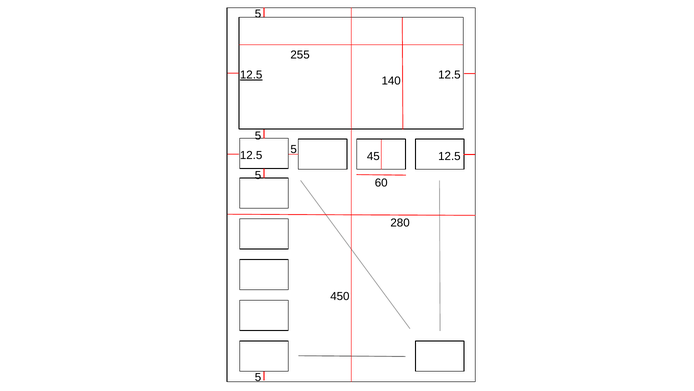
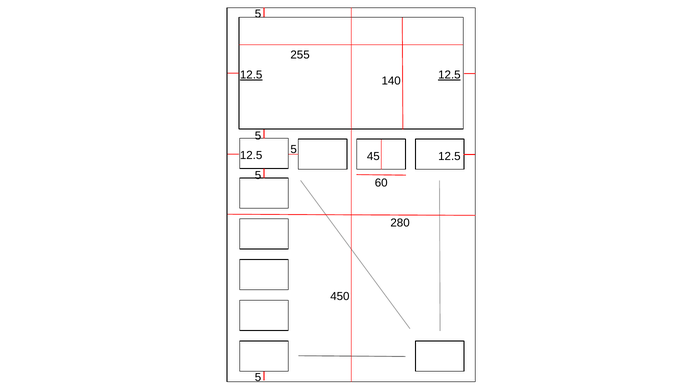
12.5 at (449, 75) underline: none -> present
